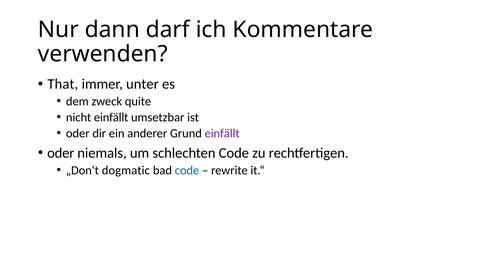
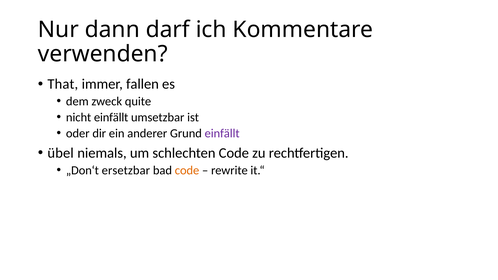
unter: unter -> fallen
oder at (61, 153): oder -> übel
dogmatic: dogmatic -> ersetzbar
code at (187, 170) colour: blue -> orange
